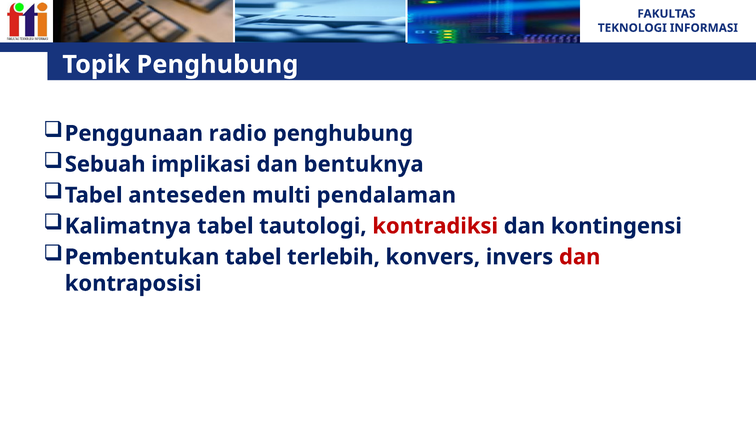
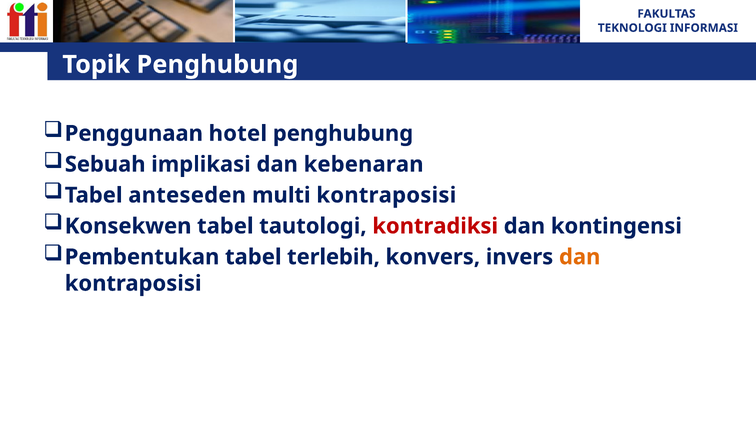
radio: radio -> hotel
bentuknya: bentuknya -> kebenaran
multi pendalaman: pendalaman -> kontraposisi
Kalimatnya: Kalimatnya -> Konsekwen
dan at (580, 257) colour: red -> orange
